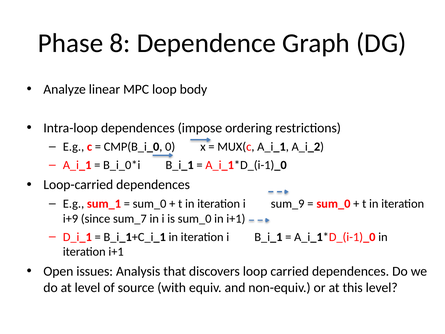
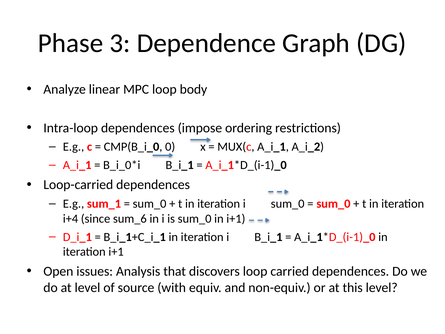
8: 8 -> 3
i sum_9: sum_9 -> sum_0
i+9: i+9 -> i+4
sum_7: sum_7 -> sum_6
